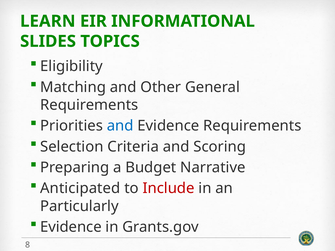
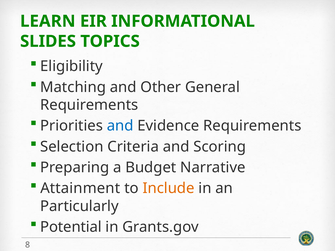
Anticipated: Anticipated -> Attainment
Include colour: red -> orange
Evidence at (71, 227): Evidence -> Potential
